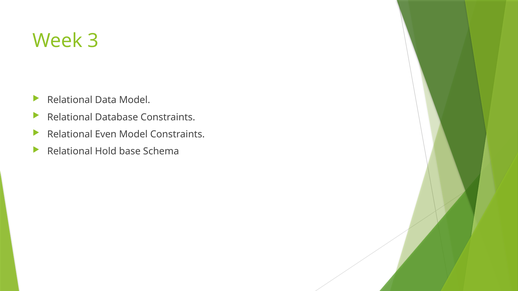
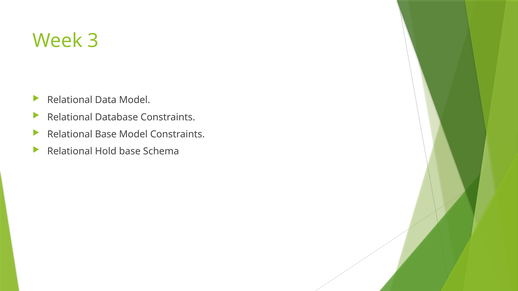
Relational Even: Even -> Base
